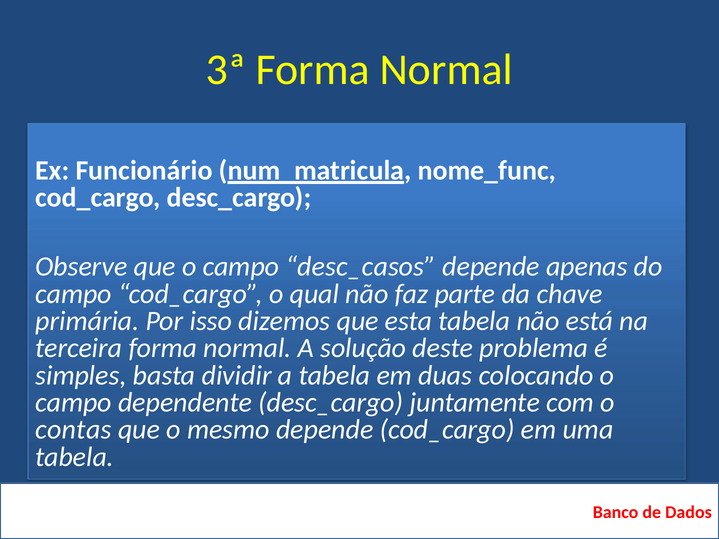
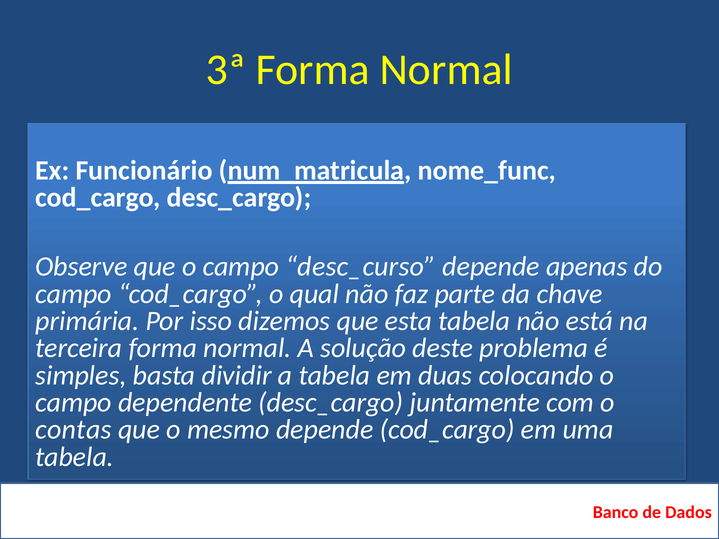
desc_casos: desc_casos -> desc_curso
